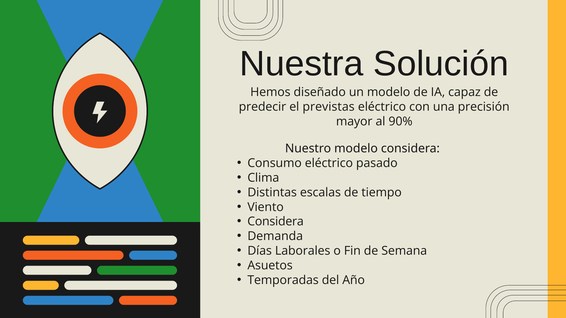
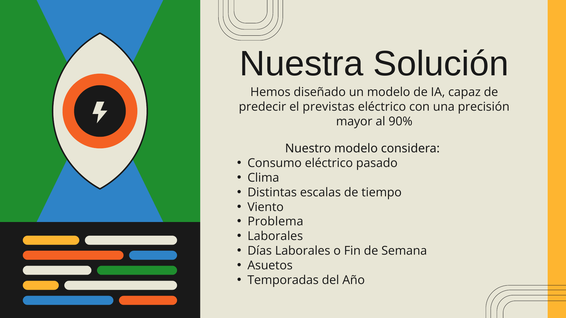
Considera at (276, 222): Considera -> Problema
Demanda at (275, 237): Demanda -> Laborales
